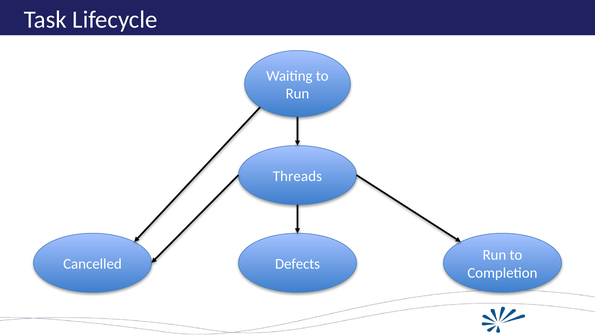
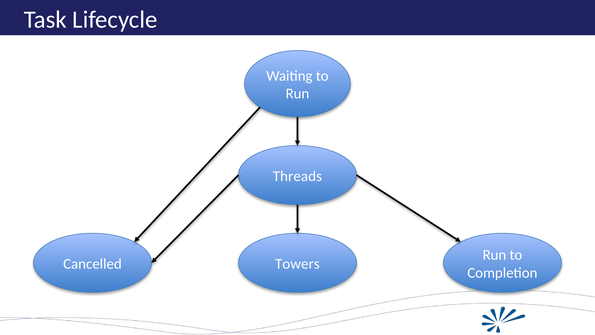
Defects: Defects -> Towers
